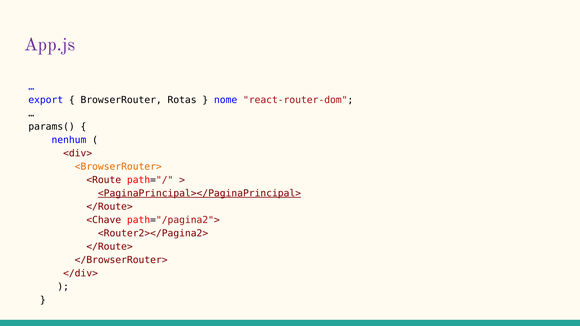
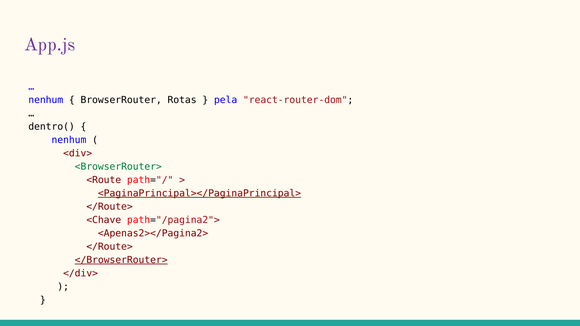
export at (46, 100): export -> nenhum
nome: nome -> pela
params(: params( -> dentro(
<BrowserRouter> colour: orange -> green
<Router2></Pagina2>: <Router2></Pagina2> -> <Apenas2></Pagina2>
</BrowserRouter> underline: none -> present
